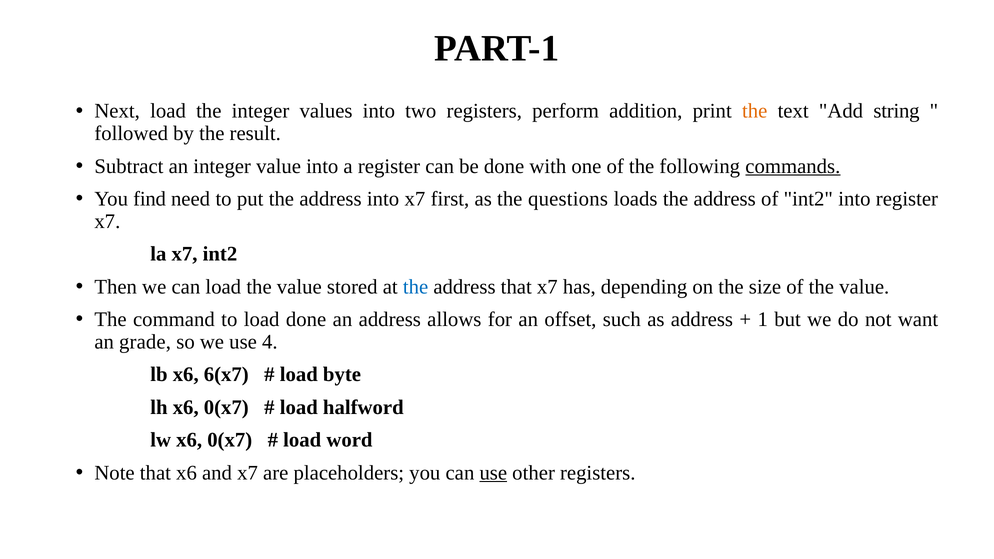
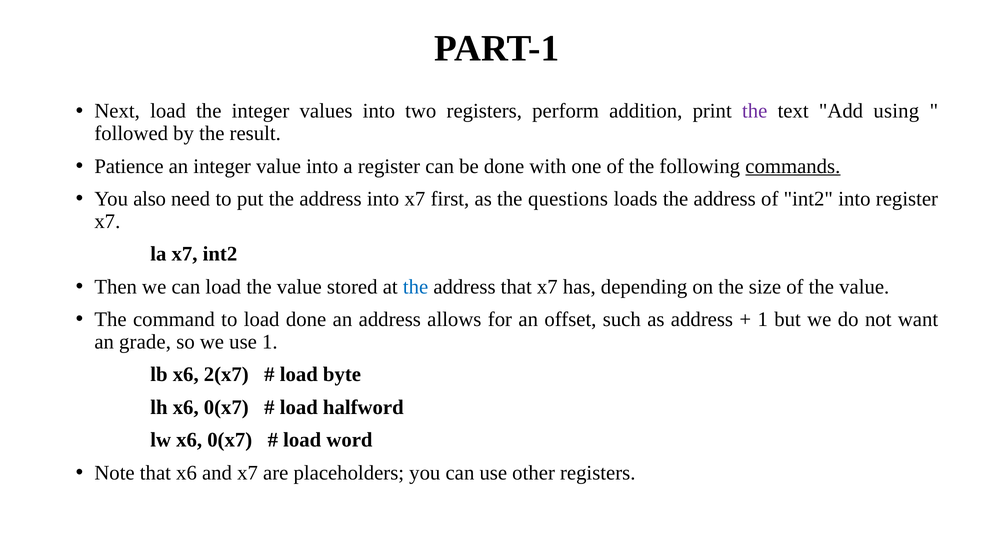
the at (755, 111) colour: orange -> purple
string: string -> using
Subtract: Subtract -> Patience
find: find -> also
use 4: 4 -> 1
6(x7: 6(x7 -> 2(x7
use at (493, 473) underline: present -> none
